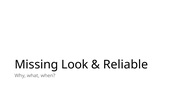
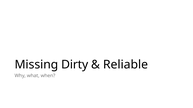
Look: Look -> Dirty
